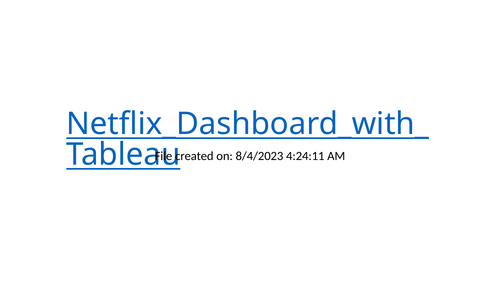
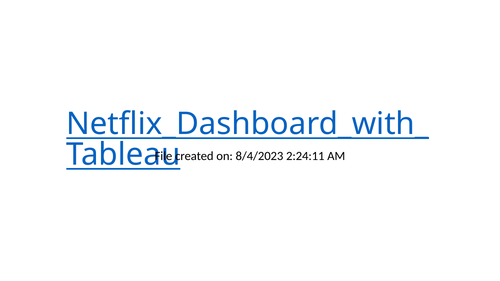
4:24:11: 4:24:11 -> 2:24:11
